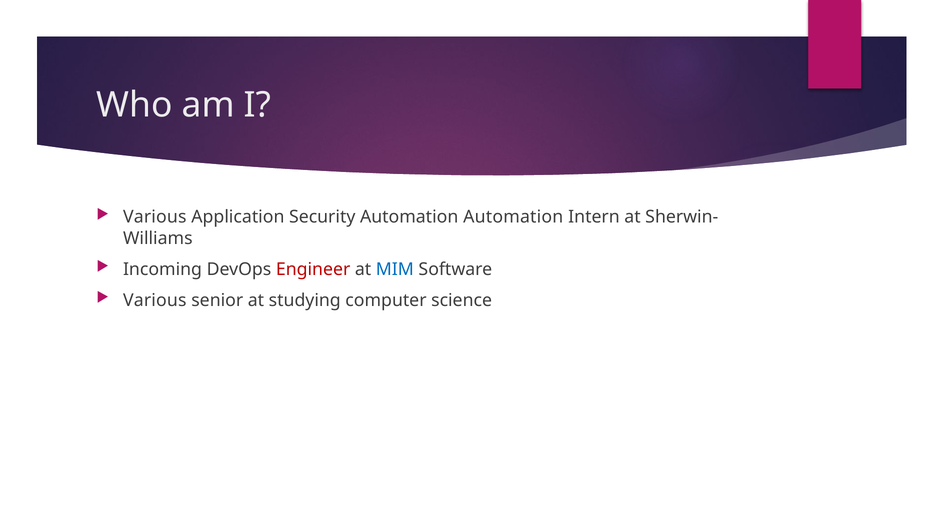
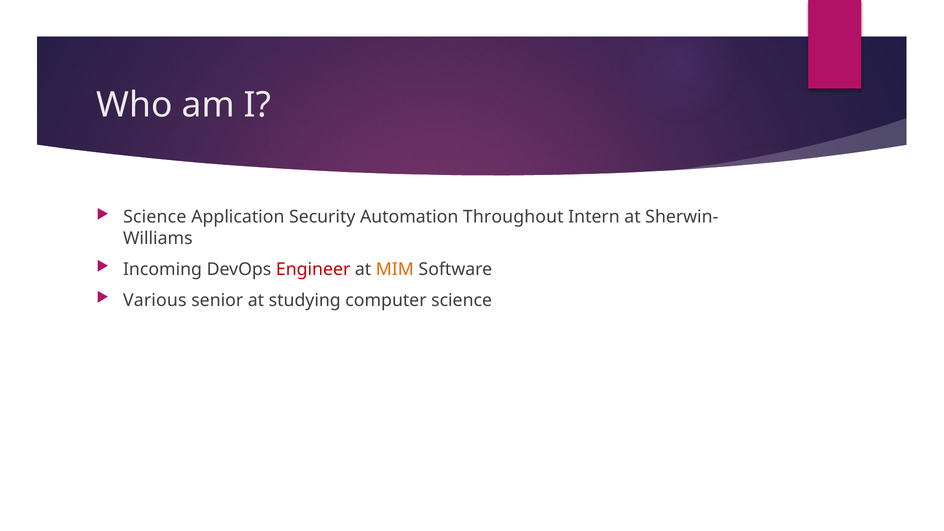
Various at (155, 217): Various -> Science
Automation Automation: Automation -> Throughout
MIM colour: blue -> orange
